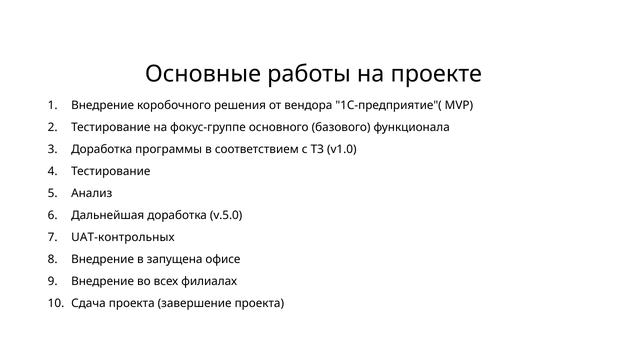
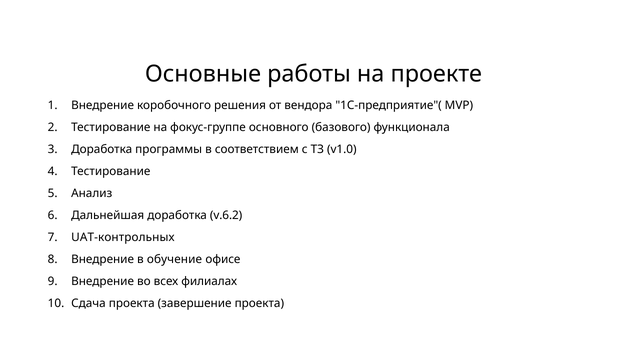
v.5.0: v.5.0 -> v.6.2
запущена: запущена -> обучение
